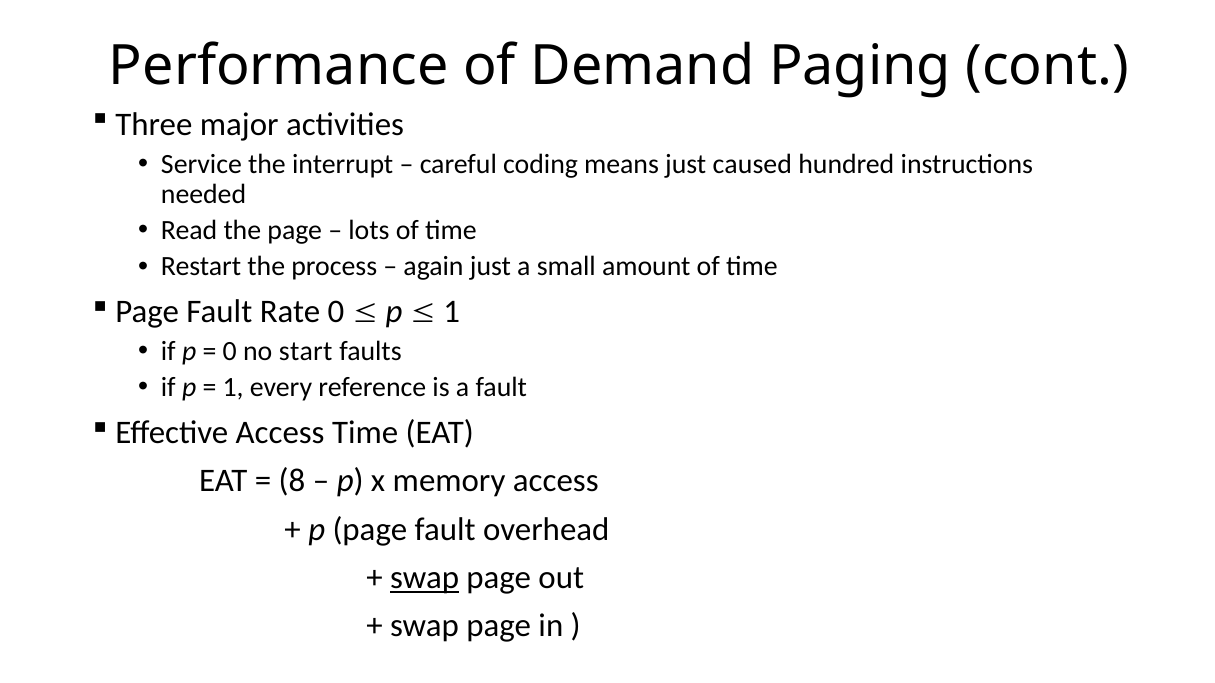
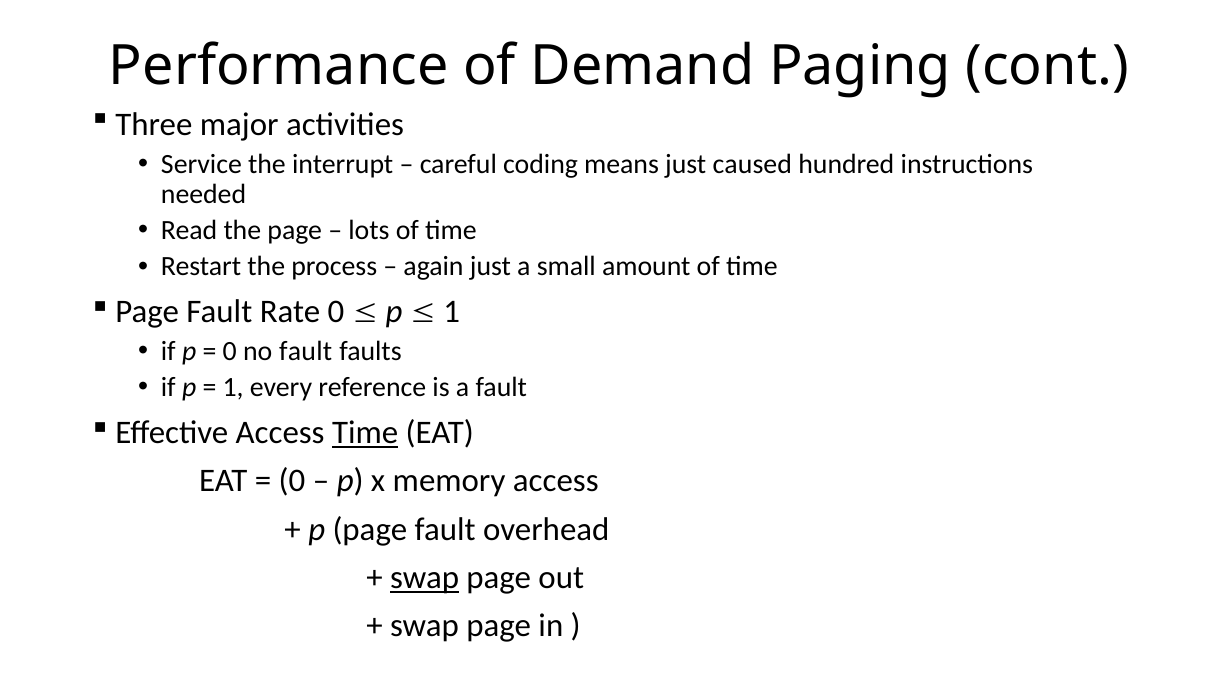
no start: start -> fault
Time at (365, 433) underline: none -> present
8 at (292, 481): 8 -> 0
